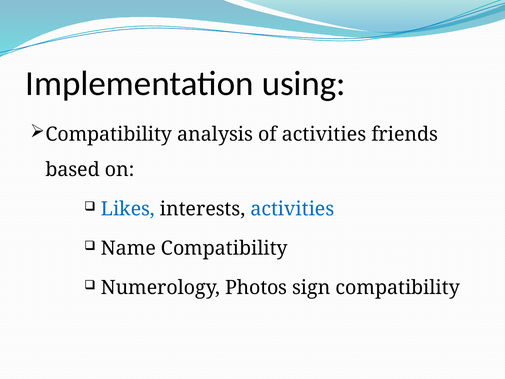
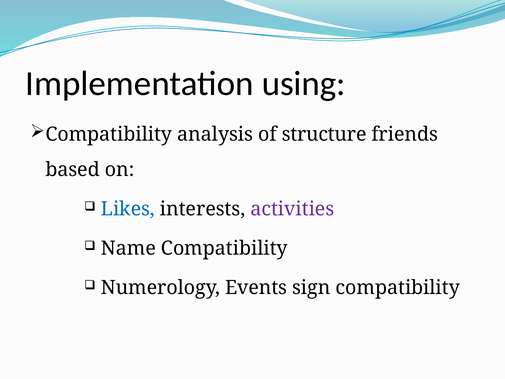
of activities: activities -> structure
activities at (292, 209) colour: blue -> purple
Photos: Photos -> Events
